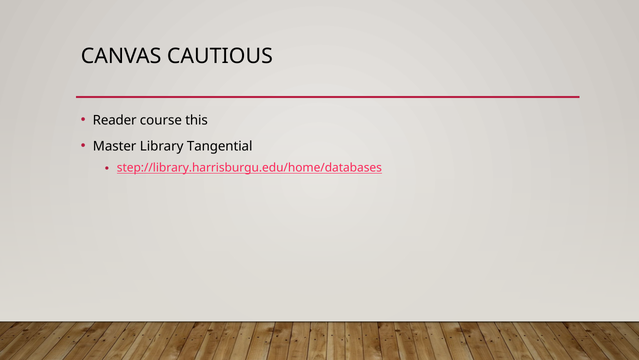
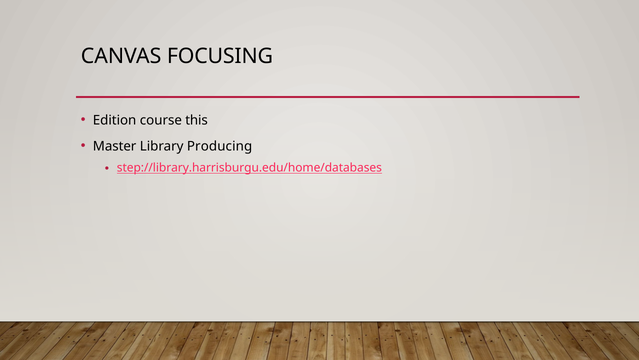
CAUTIOUS: CAUTIOUS -> FOCUSING
Reader: Reader -> Edition
Tangential: Tangential -> Producing
